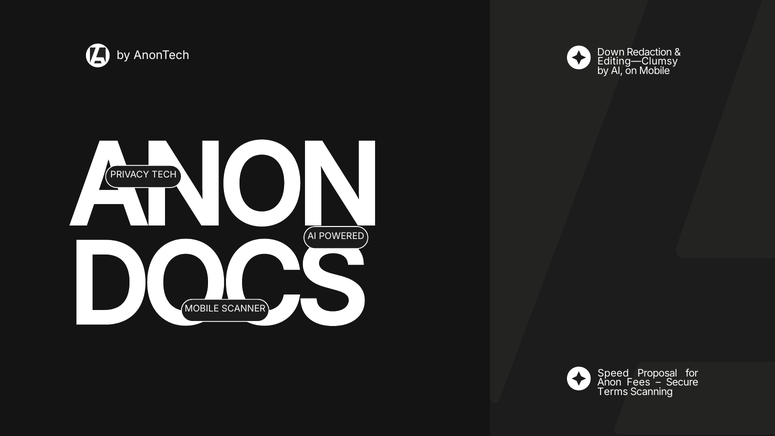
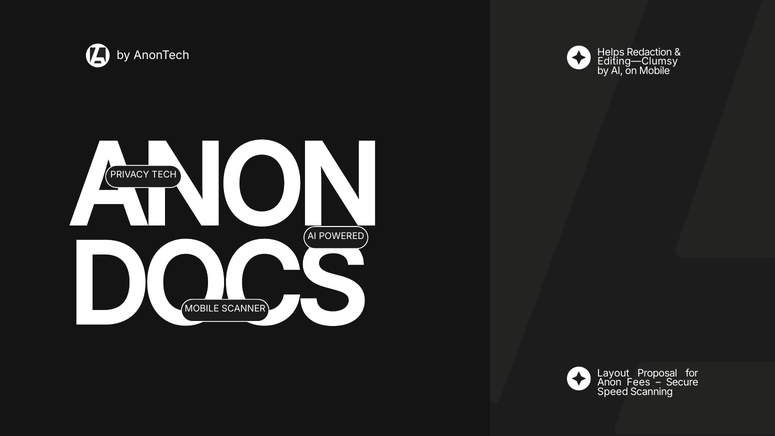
Down: Down -> Helps
Speed: Speed -> Layout
Terms: Terms -> Speed
